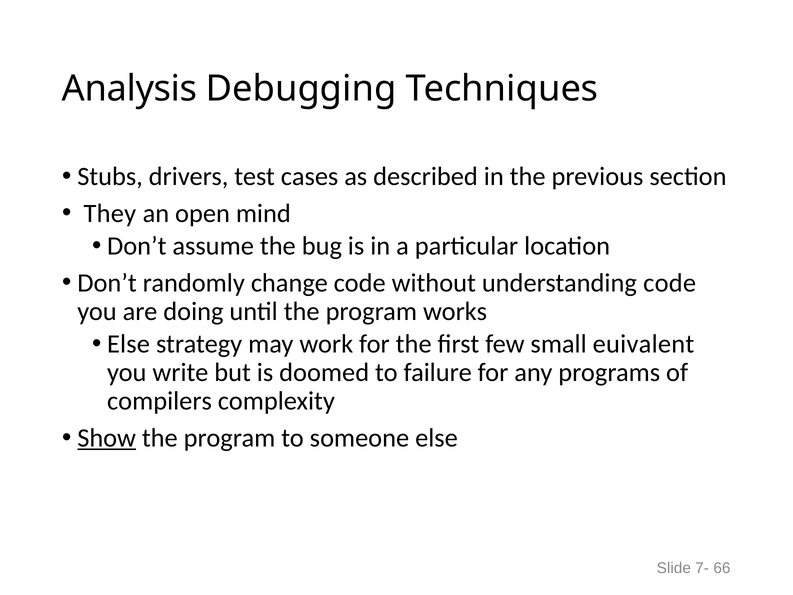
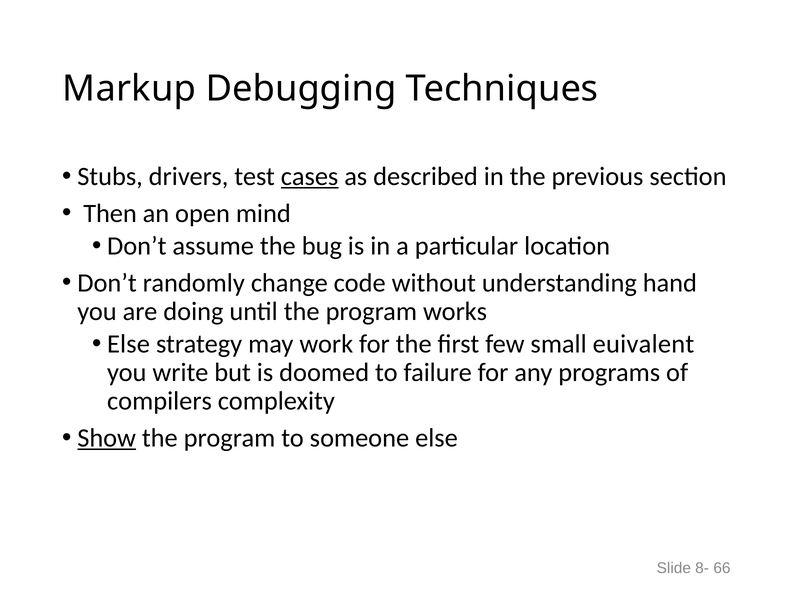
Analysis: Analysis -> Markup
cases underline: none -> present
They: They -> Then
understanding code: code -> hand
7-: 7- -> 8-
